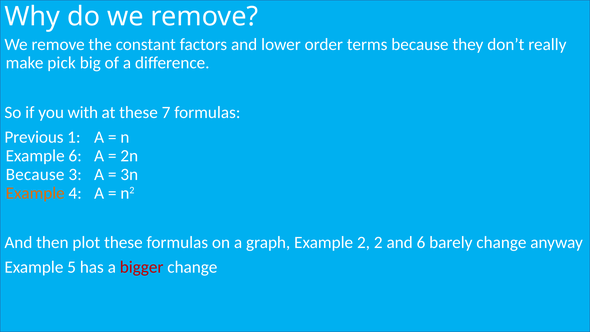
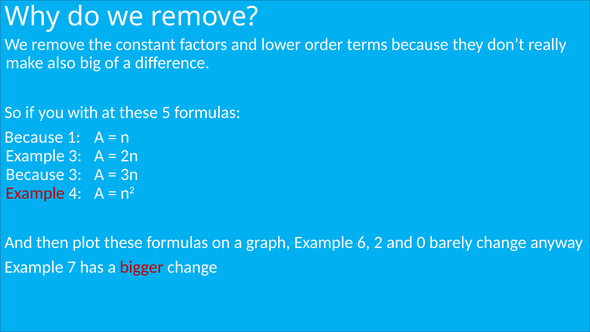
pick: pick -> also
7: 7 -> 5
Previous at (34, 137): Previous -> Because
Example 6: 6 -> 3
Example at (35, 193) colour: orange -> red
Example 2: 2 -> 6
and 6: 6 -> 0
5: 5 -> 7
